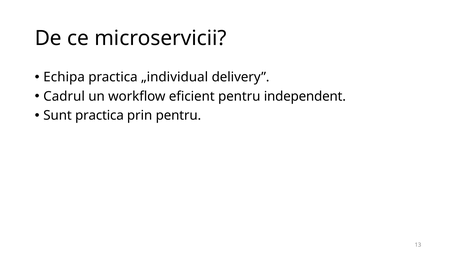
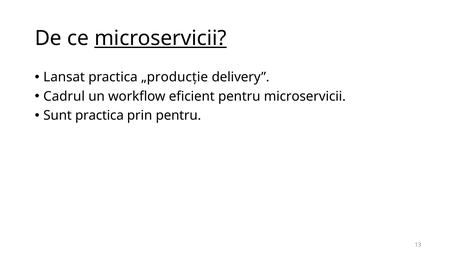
microservicii at (161, 38) underline: none -> present
Echipa: Echipa -> Lansat
„individual: „individual -> „producție
pentru independent: independent -> microservicii
